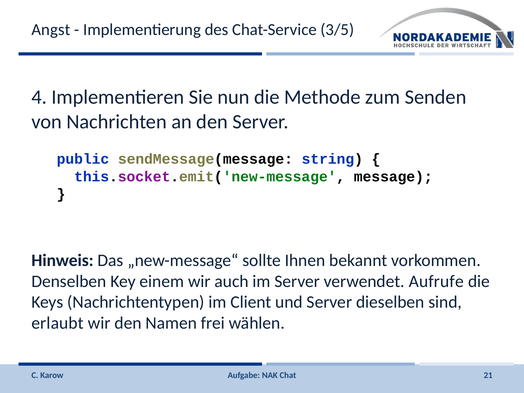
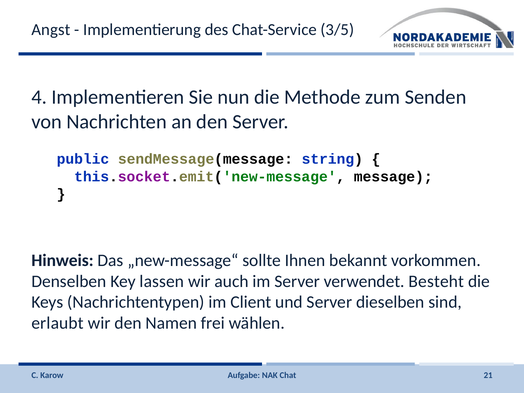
einem: einem -> lassen
Aufrufe: Aufrufe -> Besteht
